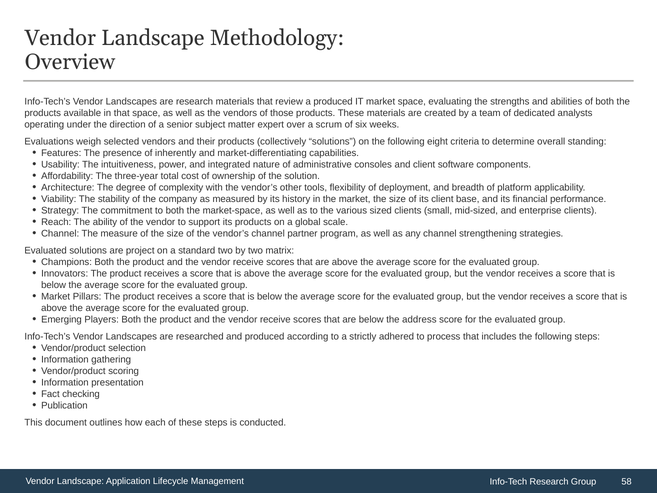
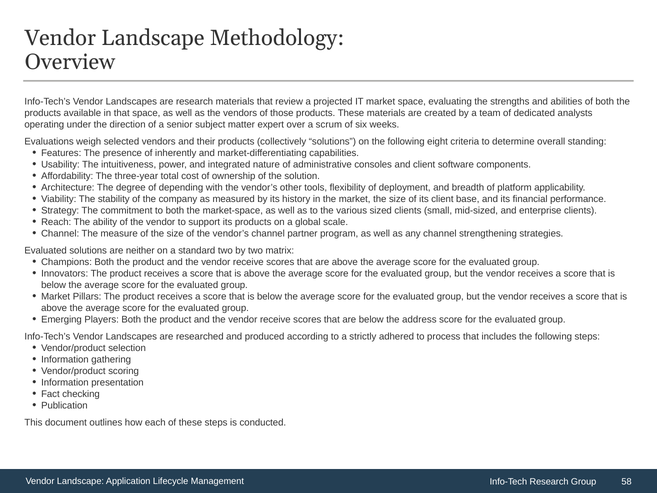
a produced: produced -> projected
complexity: complexity -> depending
project: project -> neither
